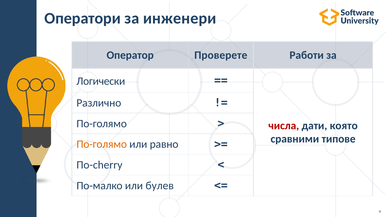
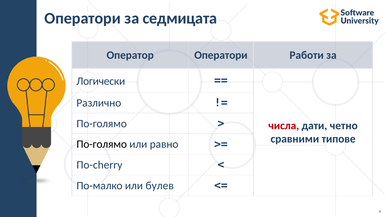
инженери: инженери -> седмицата
Оператор Проверете: Проверете -> Оператори
която: която -> четно
По-голямо at (102, 144) colour: orange -> black
